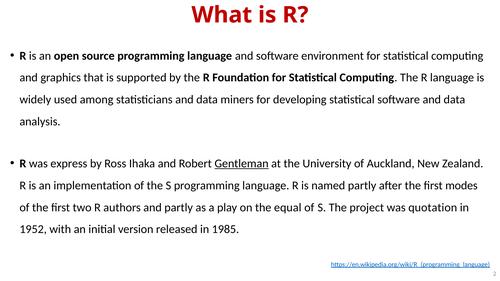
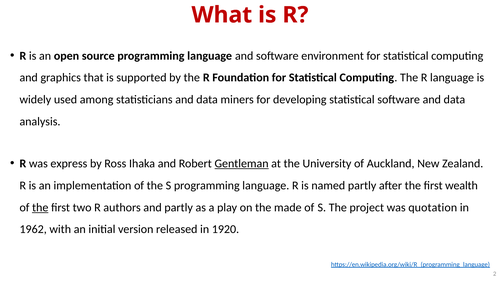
modes: modes -> wealth
the at (40, 208) underline: none -> present
equal: equal -> made
1952: 1952 -> 1962
1985: 1985 -> 1920
